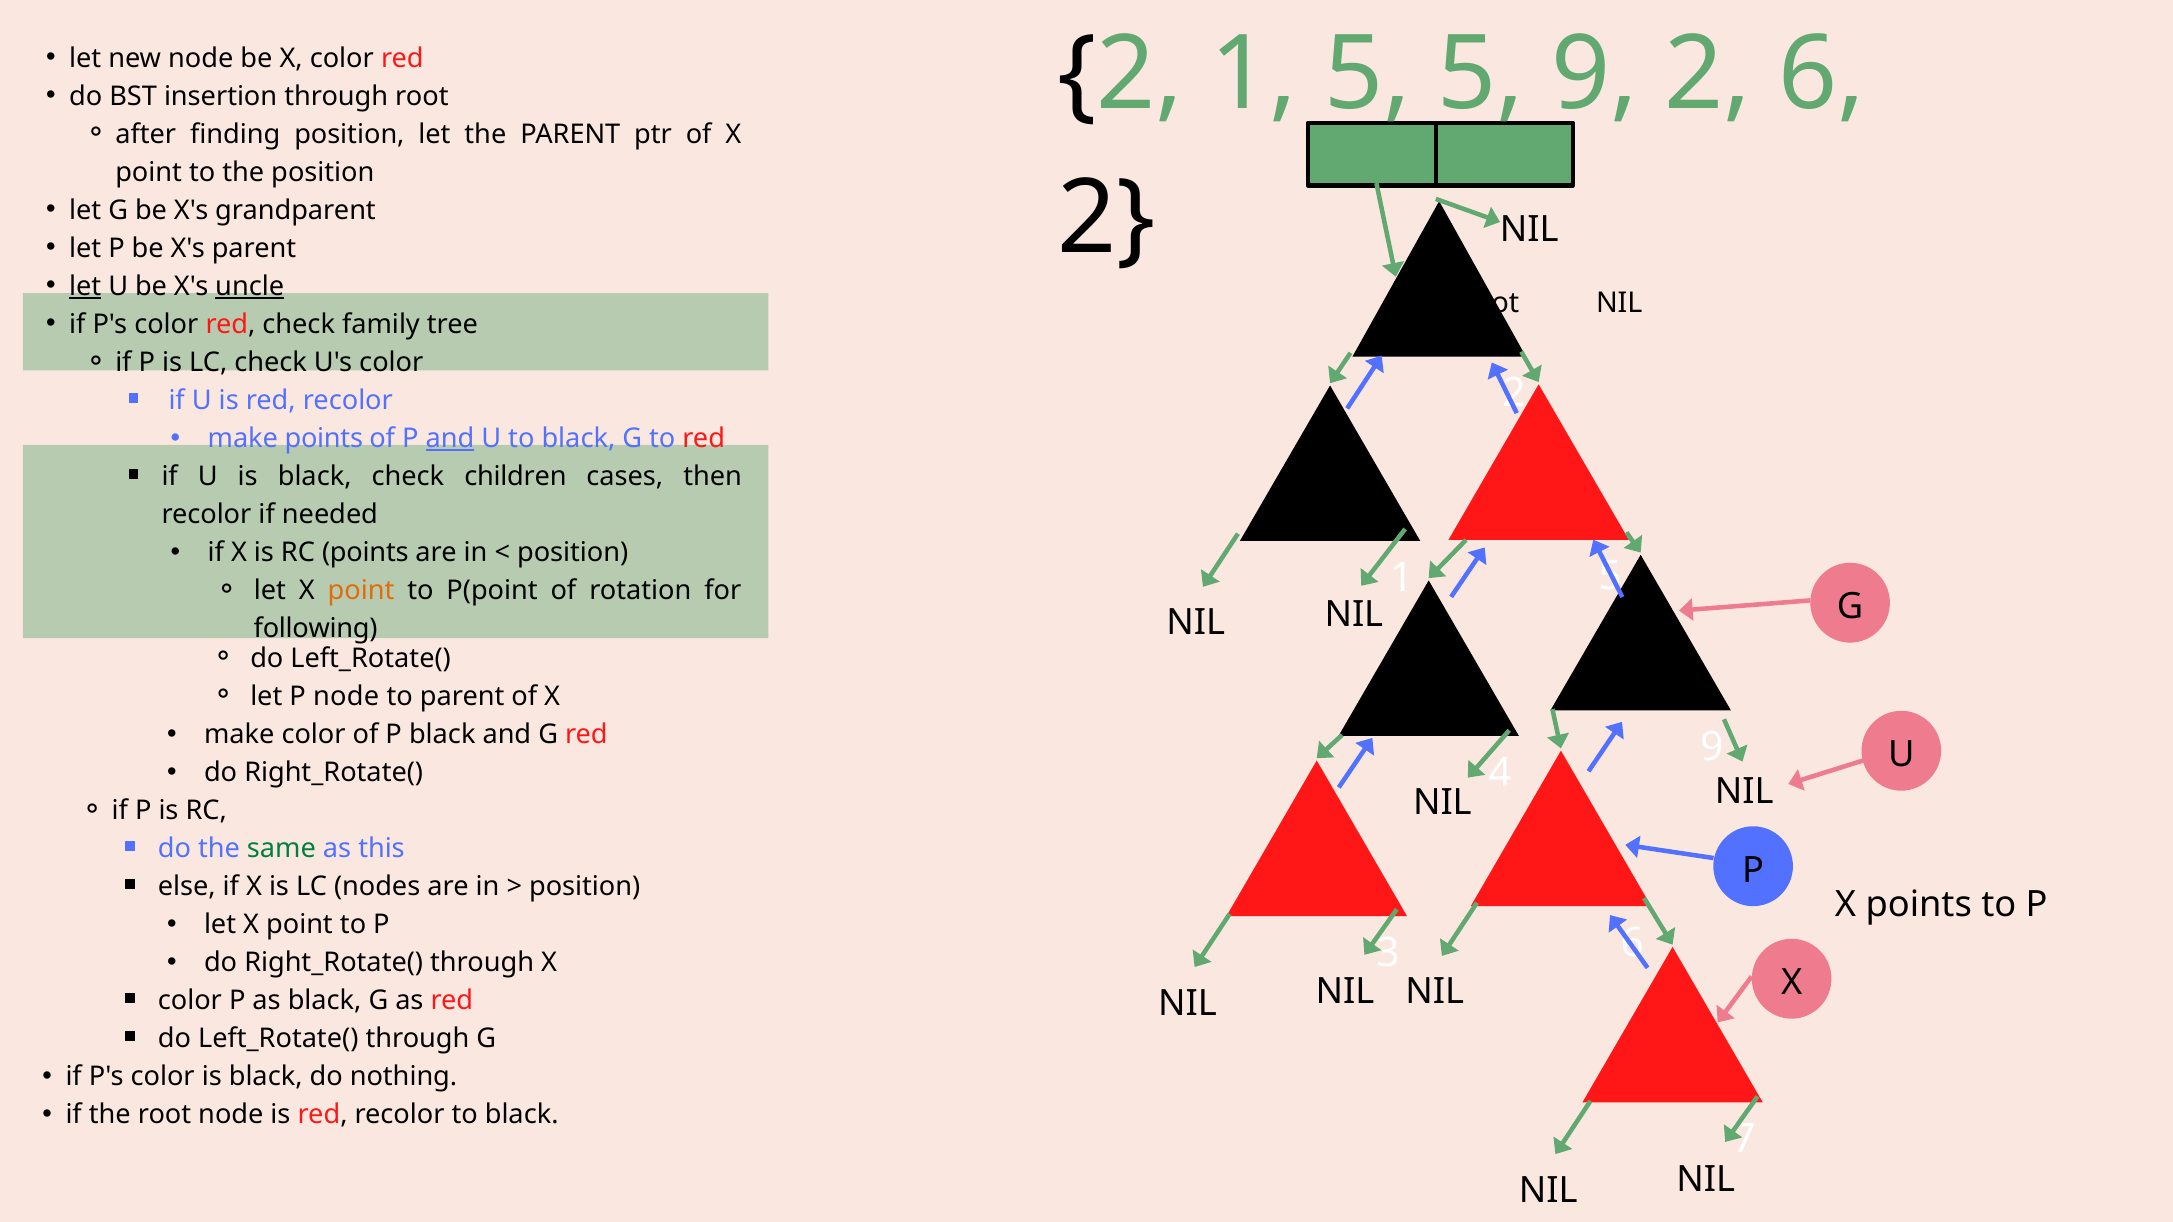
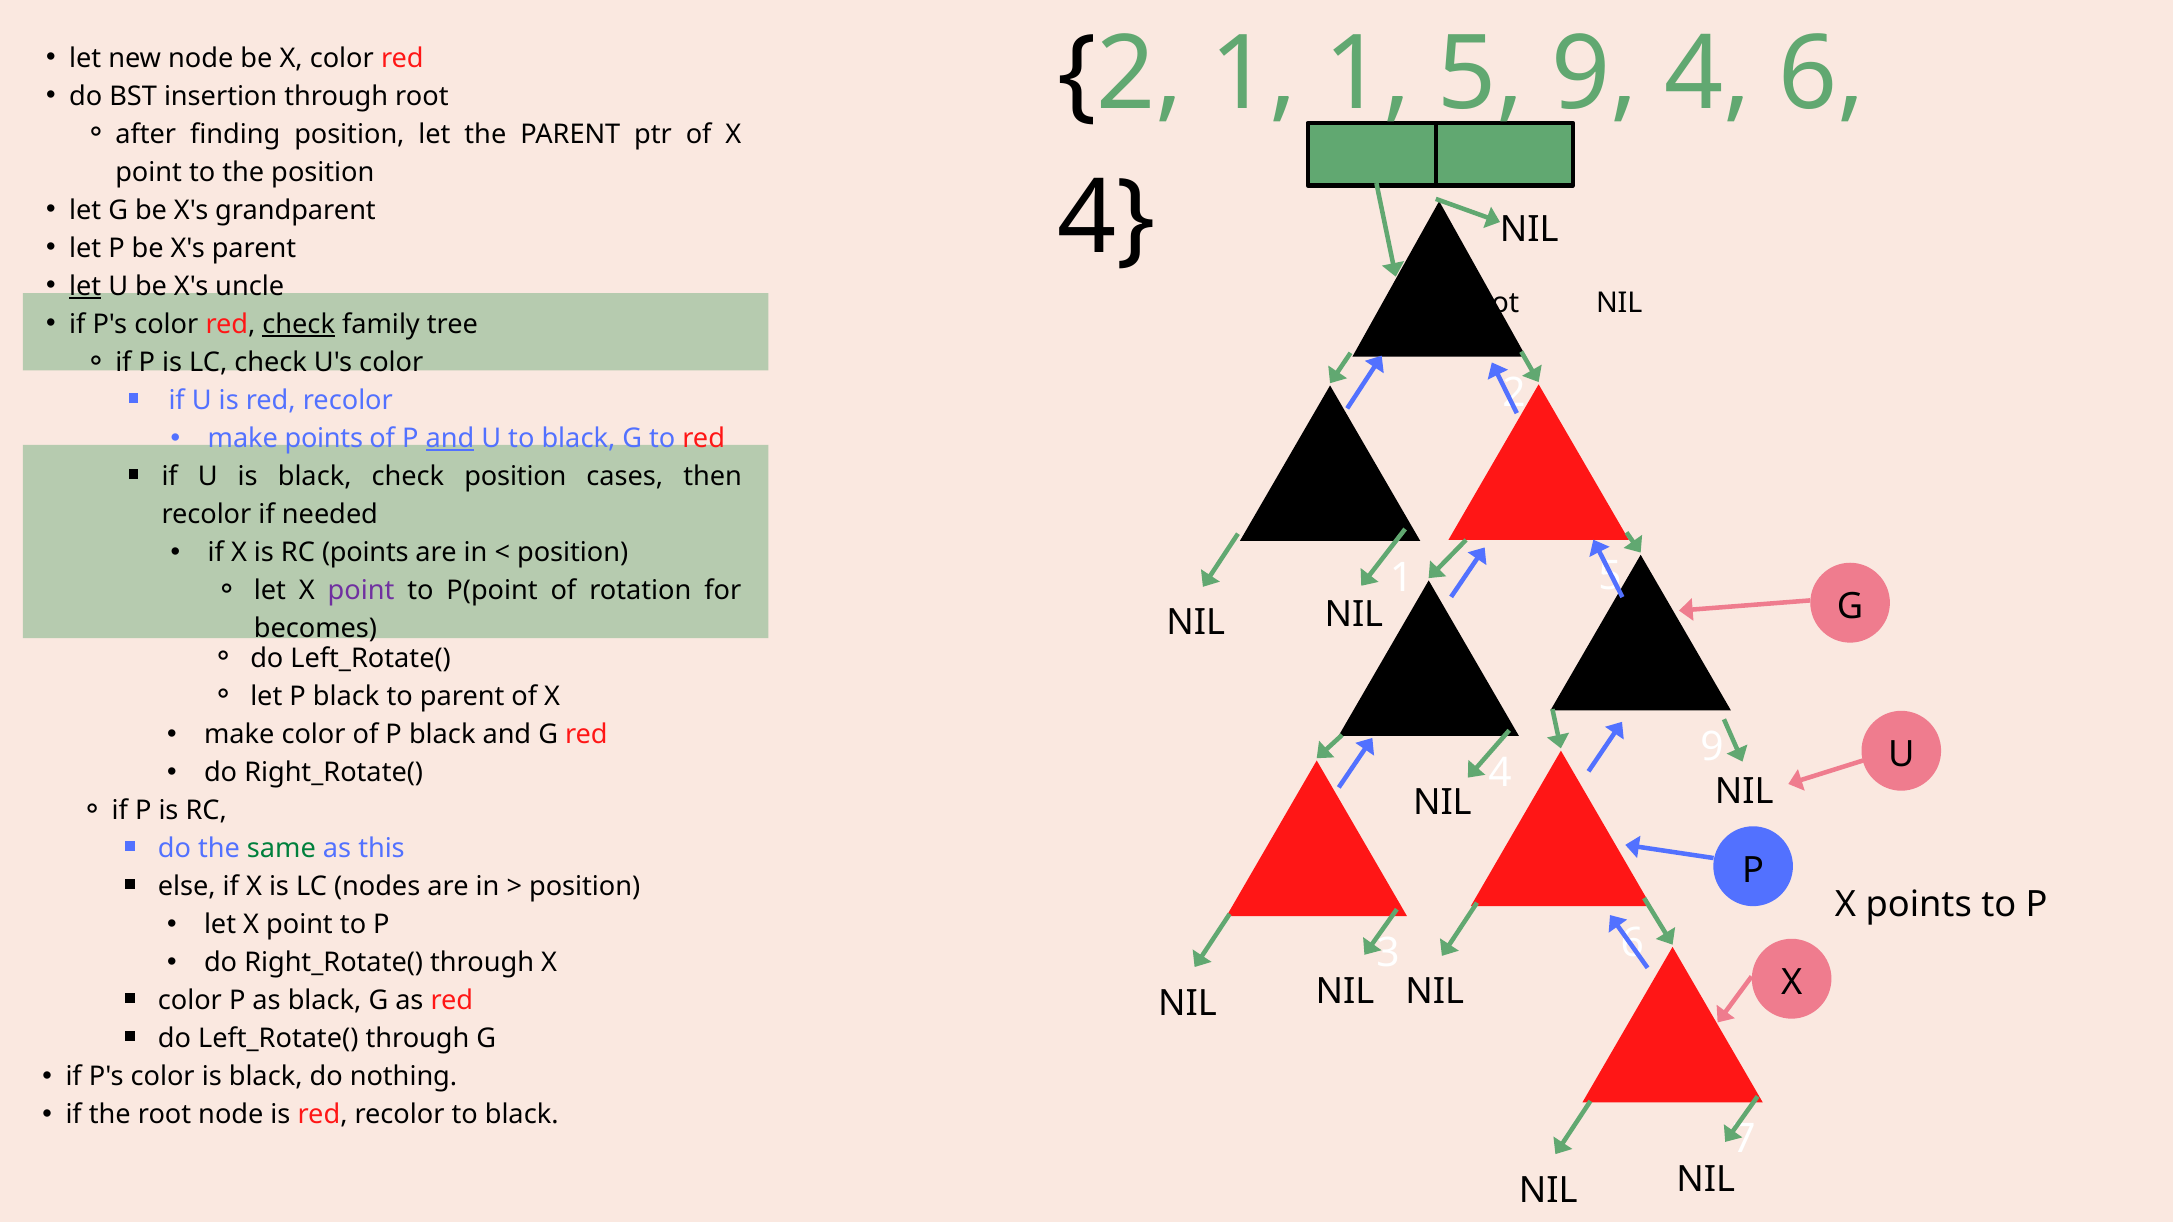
2 1 5: 5 -> 1
9 2: 2 -> 4
2 at (1107, 219): 2 -> 4
uncle underline: present -> none
check at (299, 325) underline: none -> present
check children: children -> position
point at (361, 591) colour: orange -> purple
following: following -> becomes
let P node: node -> black
